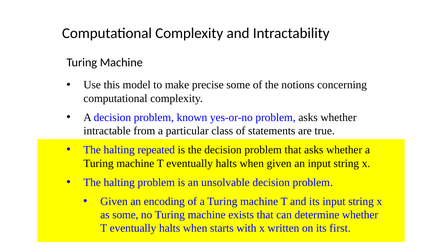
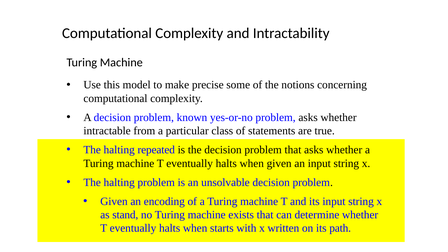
as some: some -> stand
first: first -> path
